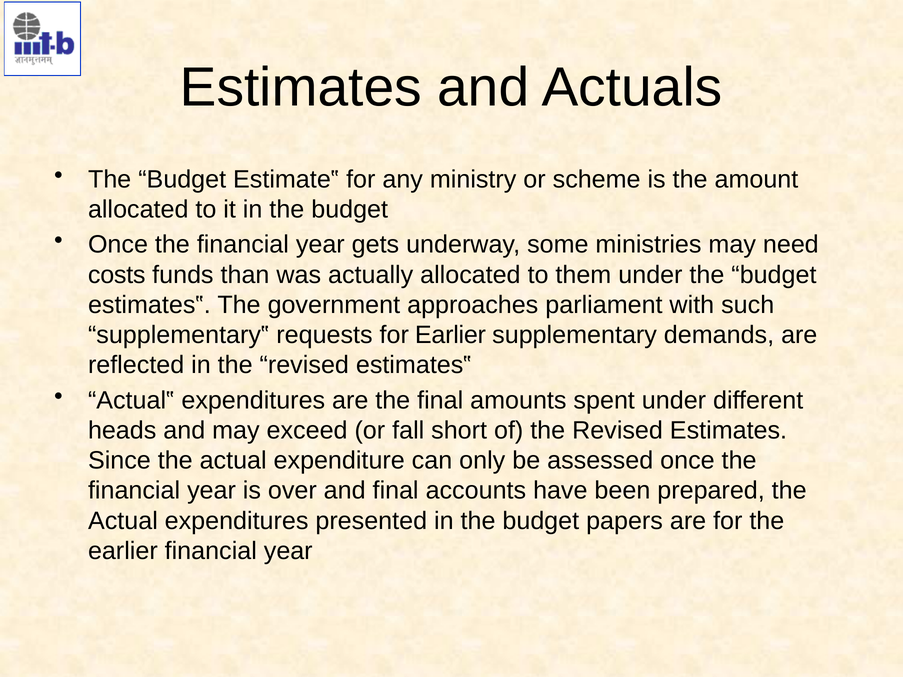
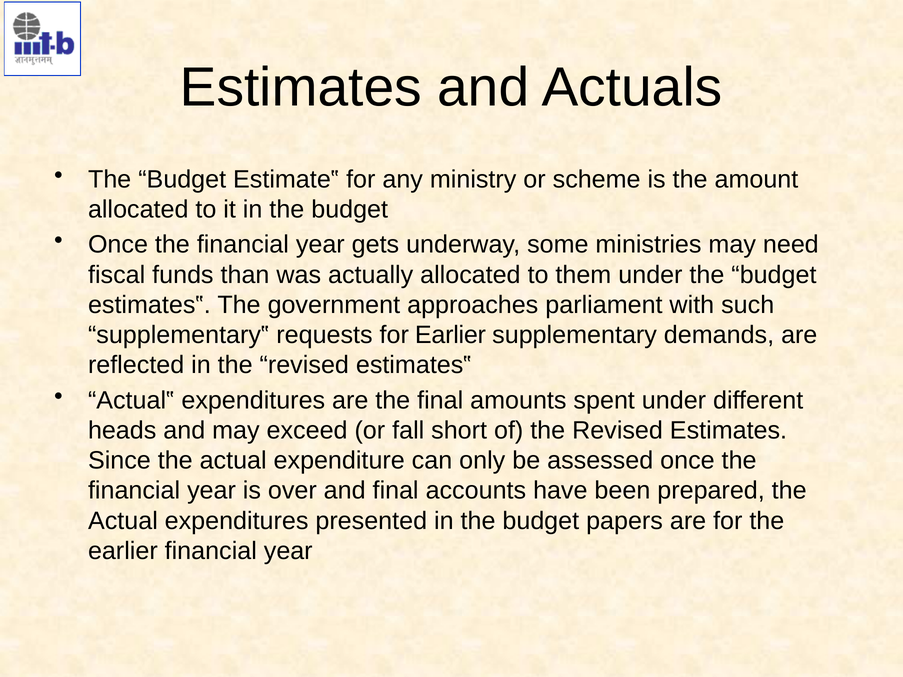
costs: costs -> fiscal
